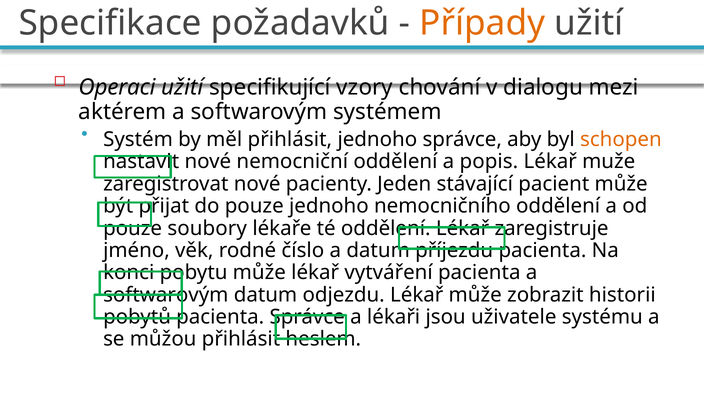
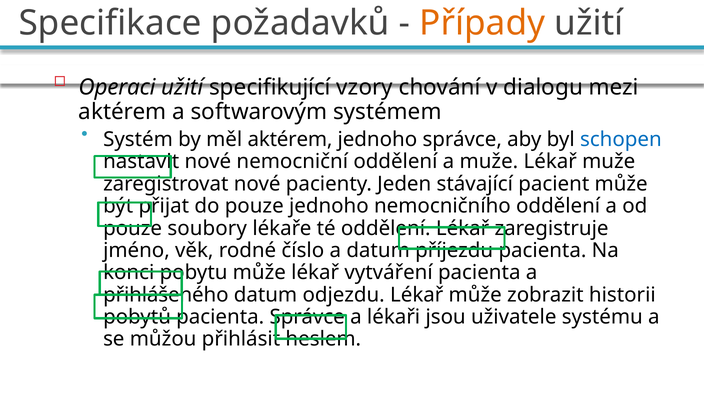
měl přihlásit: přihlásit -> aktérem
schopen colour: orange -> blue
a popis: popis -> muže
softwarovým at (166, 295): softwarovým -> přihlášeného
